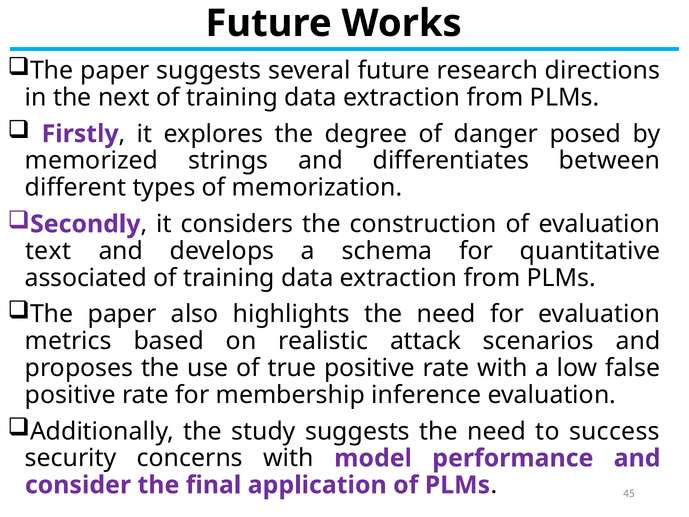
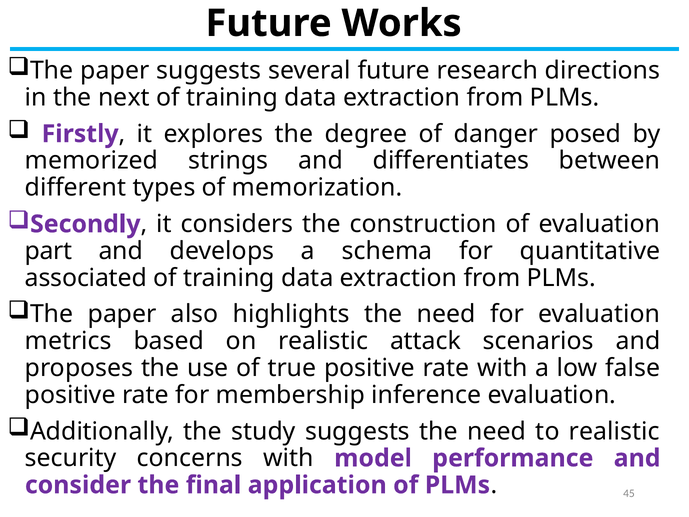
text: text -> part
to success: success -> realistic
